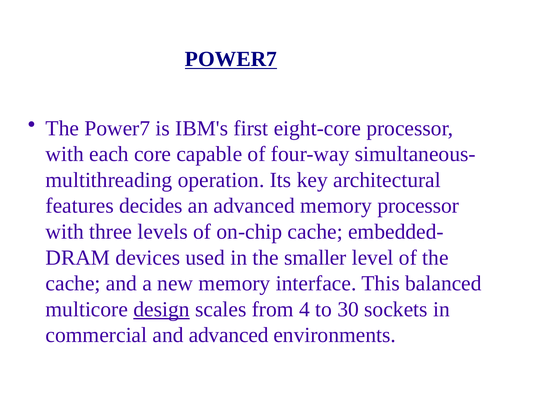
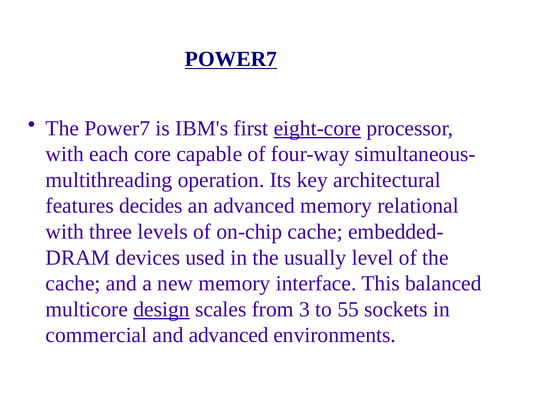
eight-core underline: none -> present
memory processor: processor -> relational
smaller: smaller -> usually
4: 4 -> 3
30: 30 -> 55
